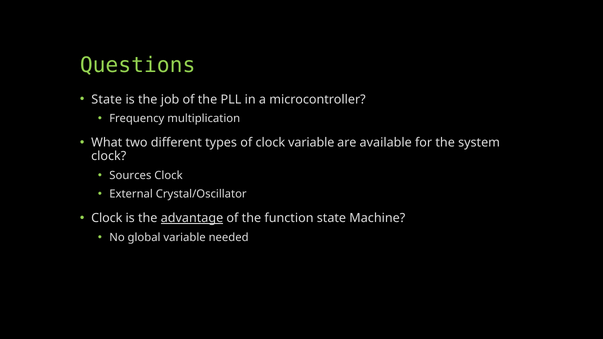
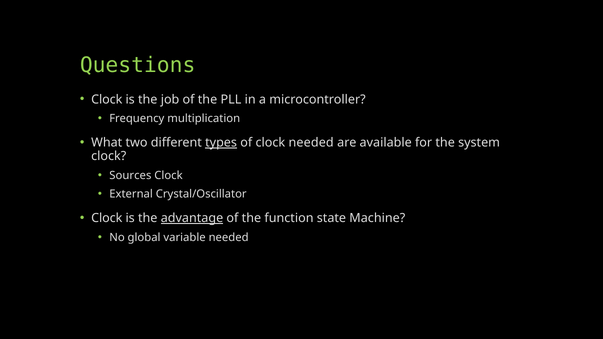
State at (107, 99): State -> Clock
types underline: none -> present
clock variable: variable -> needed
